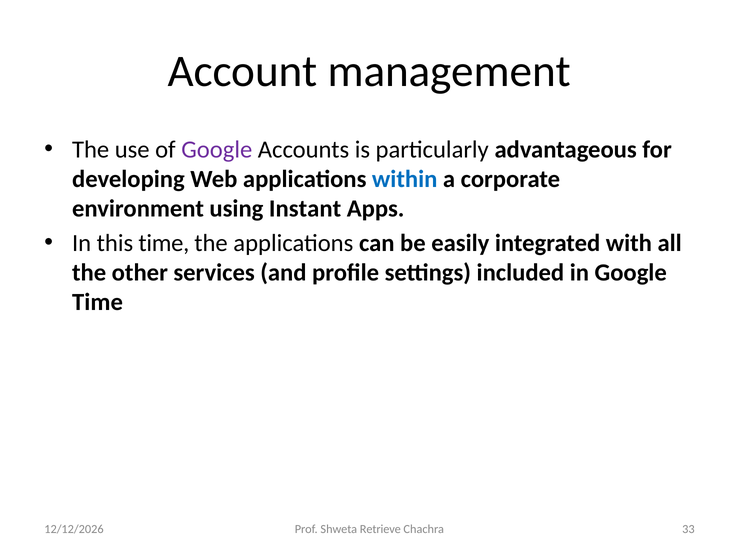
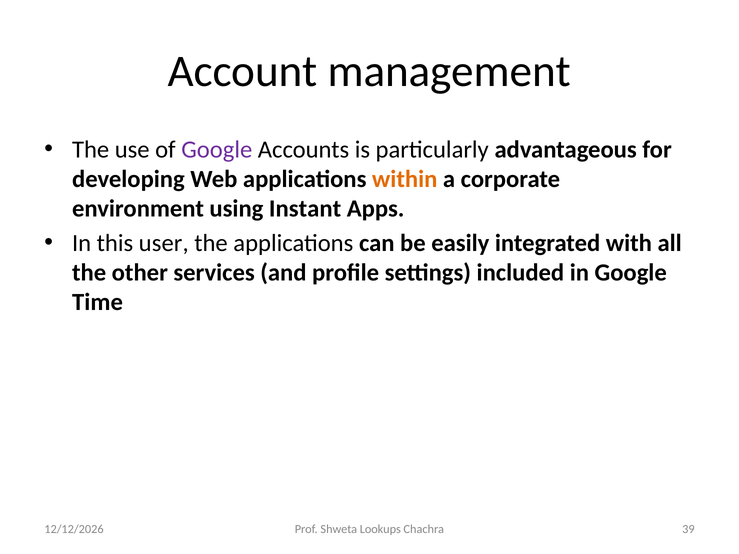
within colour: blue -> orange
this time: time -> user
Retrieve: Retrieve -> Lookups
33: 33 -> 39
